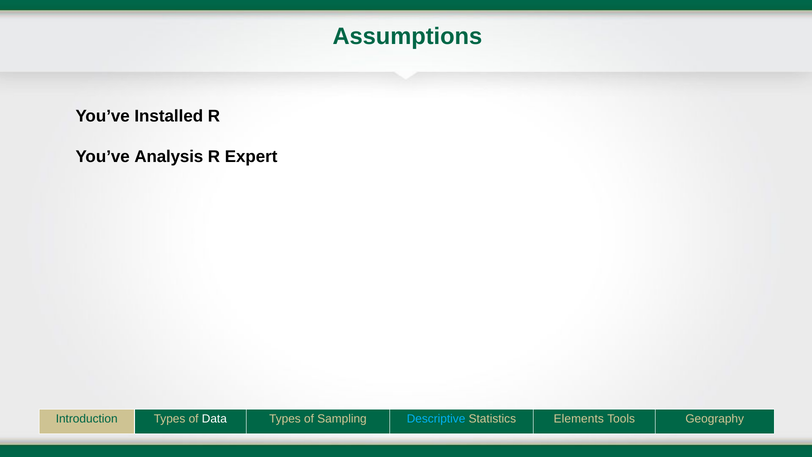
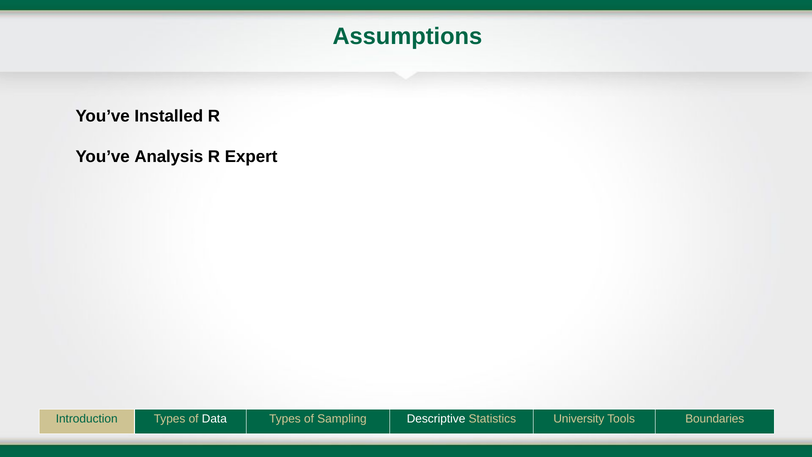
Descriptive colour: light blue -> white
Elements: Elements -> University
Geography: Geography -> Boundaries
